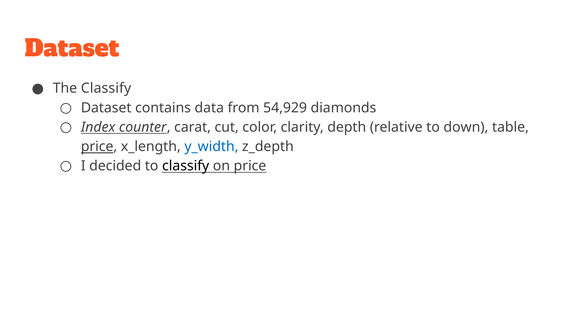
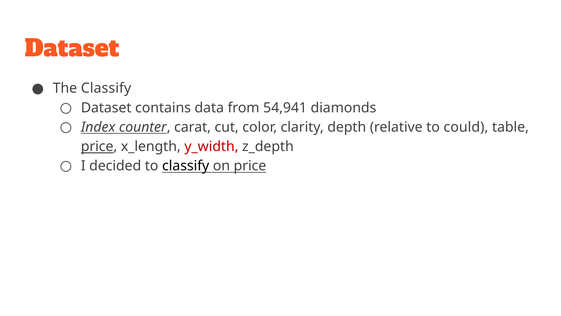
54,929: 54,929 -> 54,941
down: down -> could
y_width colour: blue -> red
